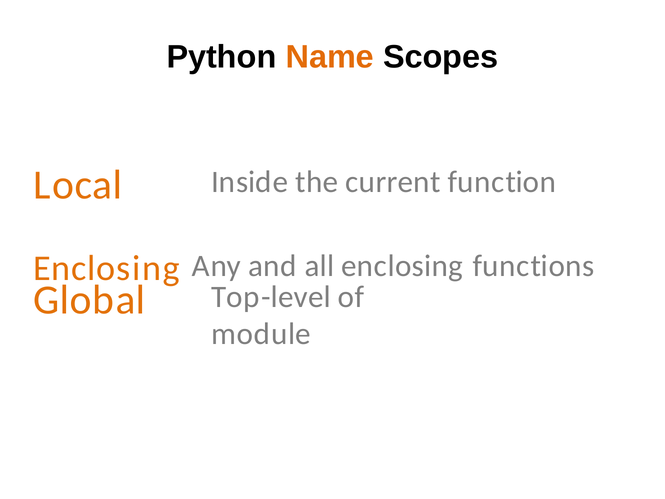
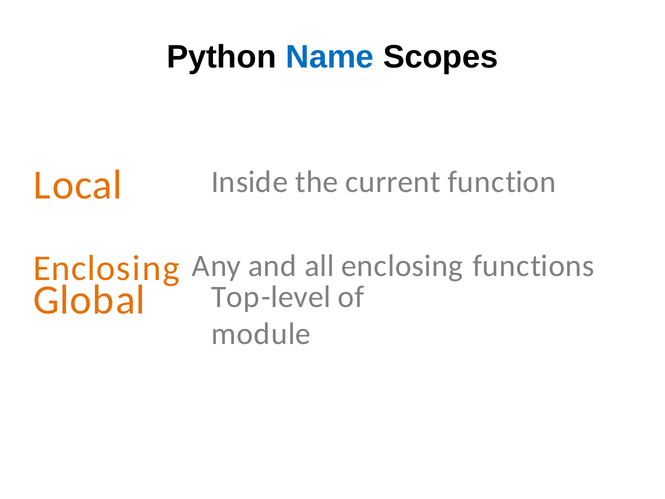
Name colour: orange -> blue
